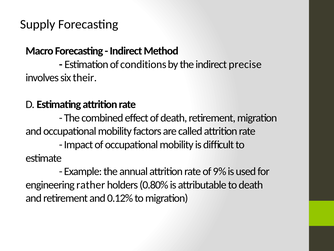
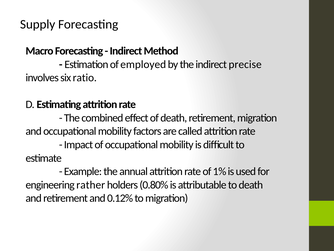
conditions: conditions -> employed
their: their -> ratio
9%: 9% -> 1%
